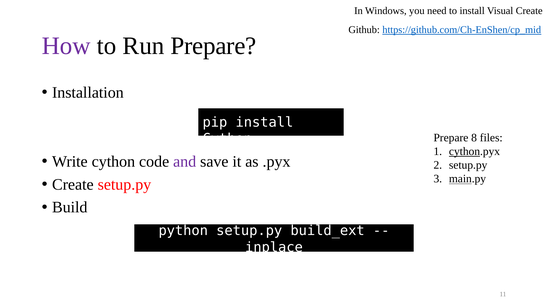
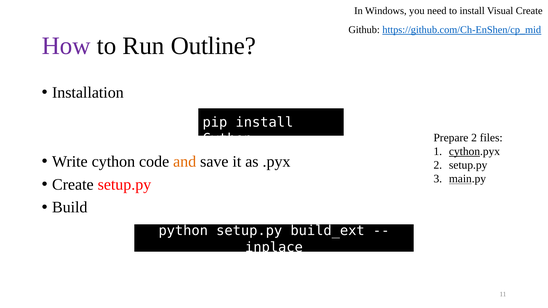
Run Prepare: Prepare -> Outline
Prepare 8: 8 -> 2
and colour: purple -> orange
